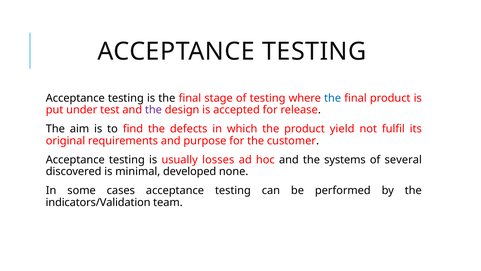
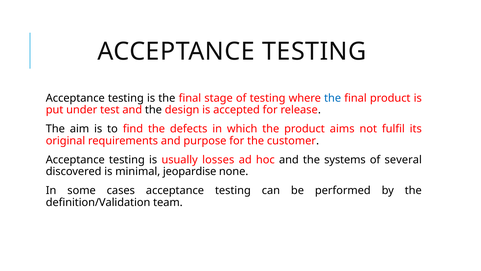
the at (153, 110) colour: purple -> black
yield: yield -> aims
developed: developed -> jeopardise
indicators/Validation: indicators/Validation -> definition/Validation
